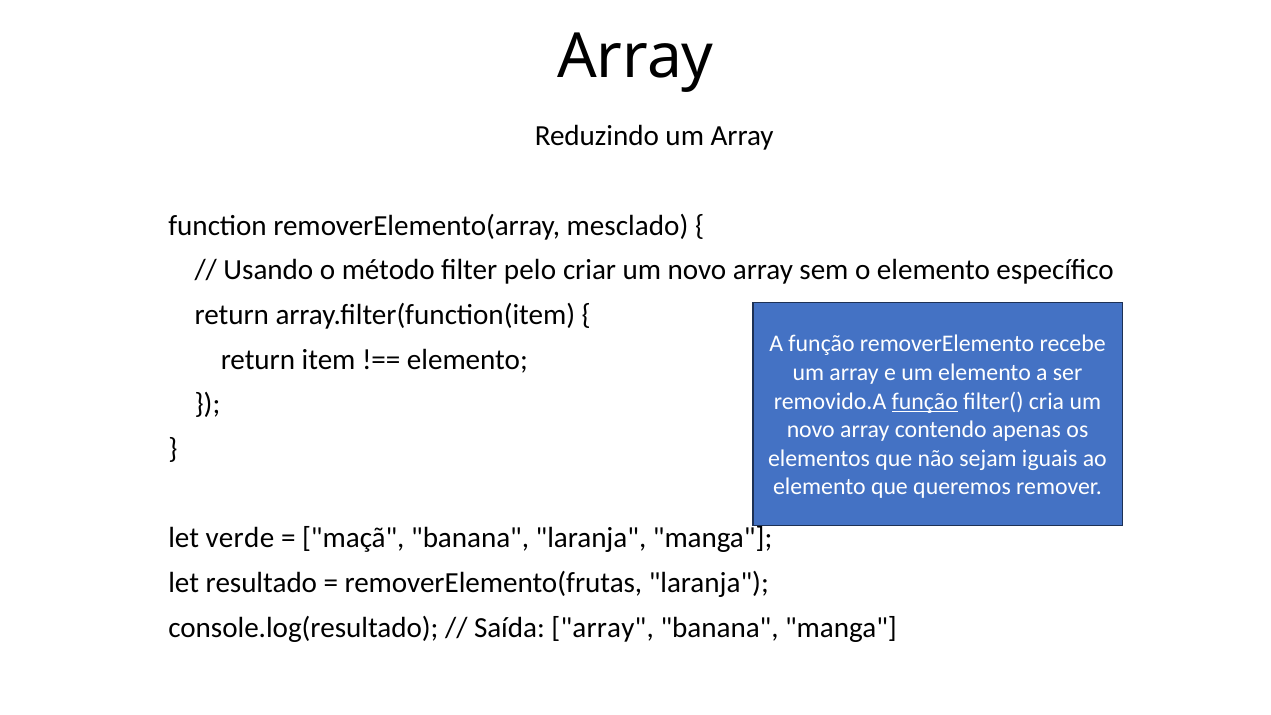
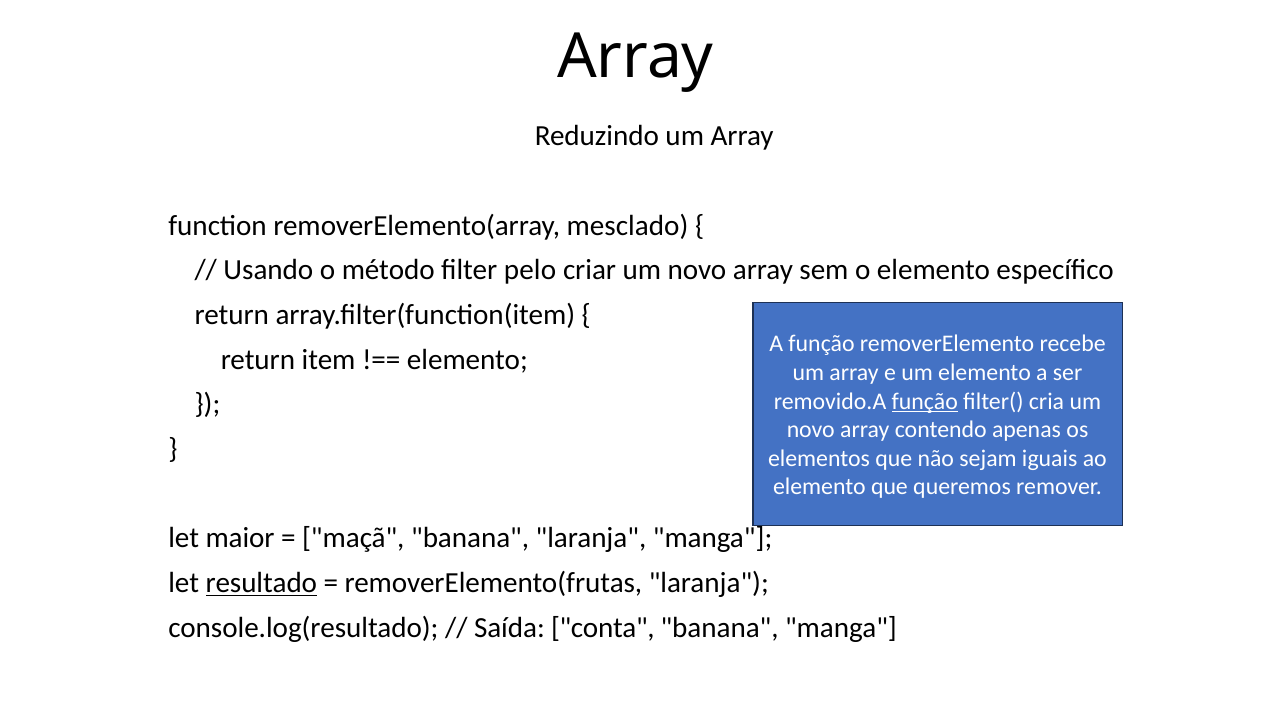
verde: verde -> maior
resultado underline: none -> present
Saída array: array -> conta
